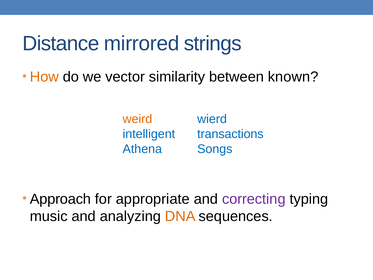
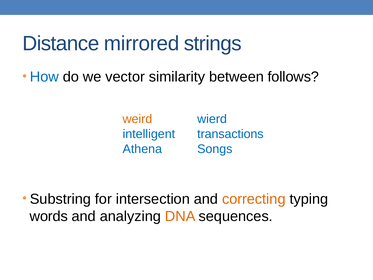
How colour: orange -> blue
known: known -> follows
Approach: Approach -> Substring
appropriate: appropriate -> intersection
correcting colour: purple -> orange
music: music -> words
